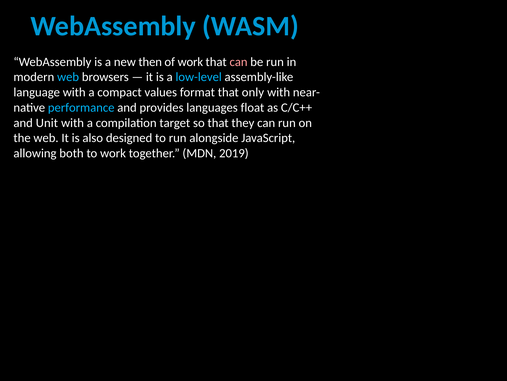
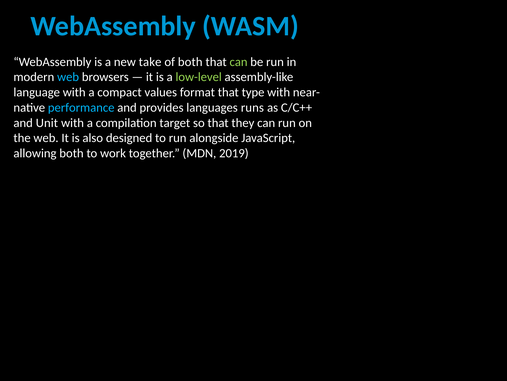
then: then -> take
of work: work -> both
can at (239, 62) colour: pink -> light green
low-level colour: light blue -> light green
only: only -> type
float: float -> runs
